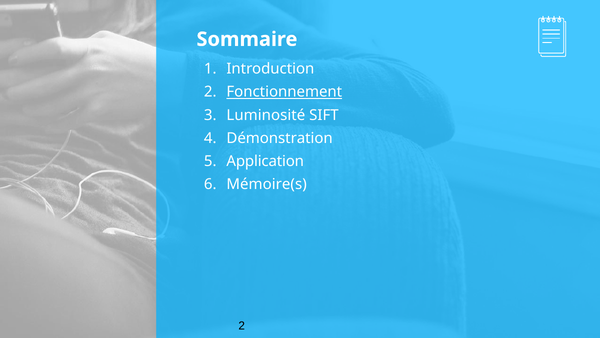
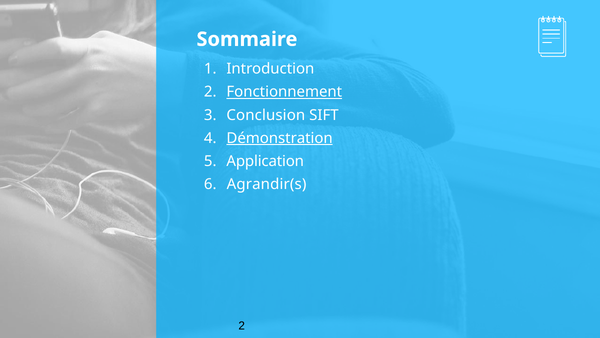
Luminosité: Luminosité -> Conclusion
Démonstration underline: none -> present
Mémoire(s: Mémoire(s -> Agrandir(s
